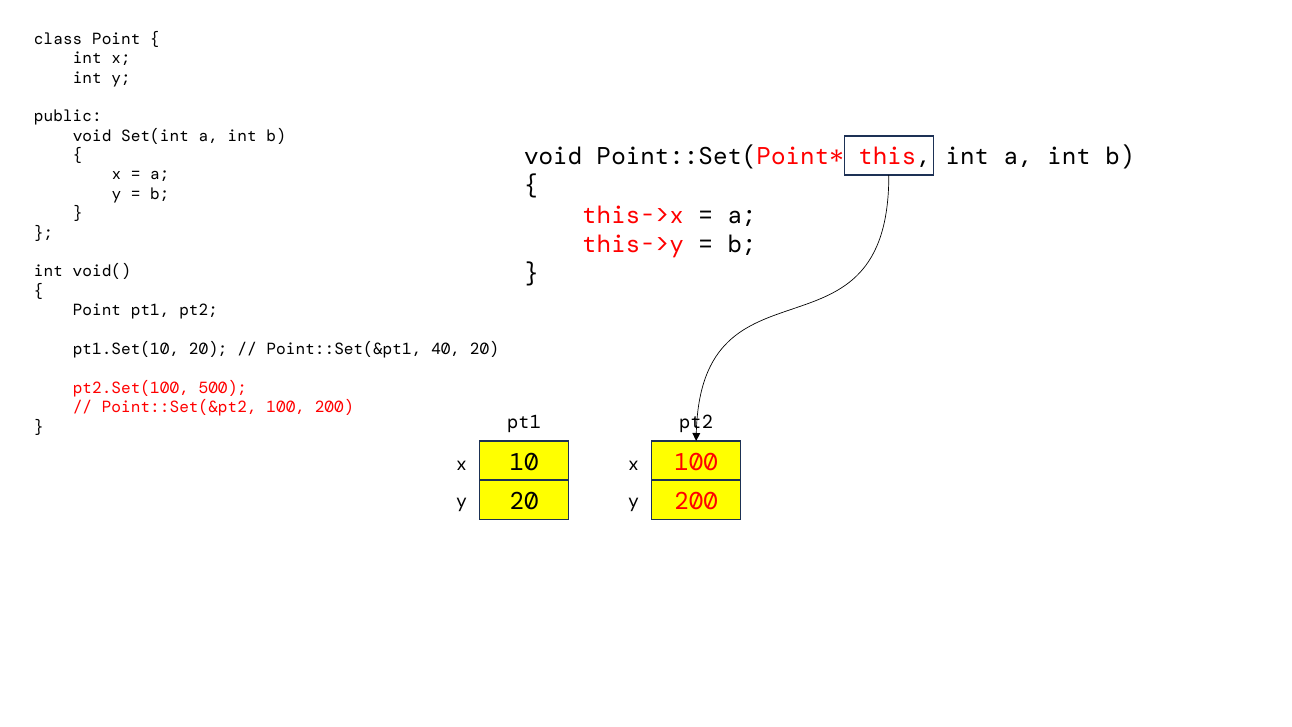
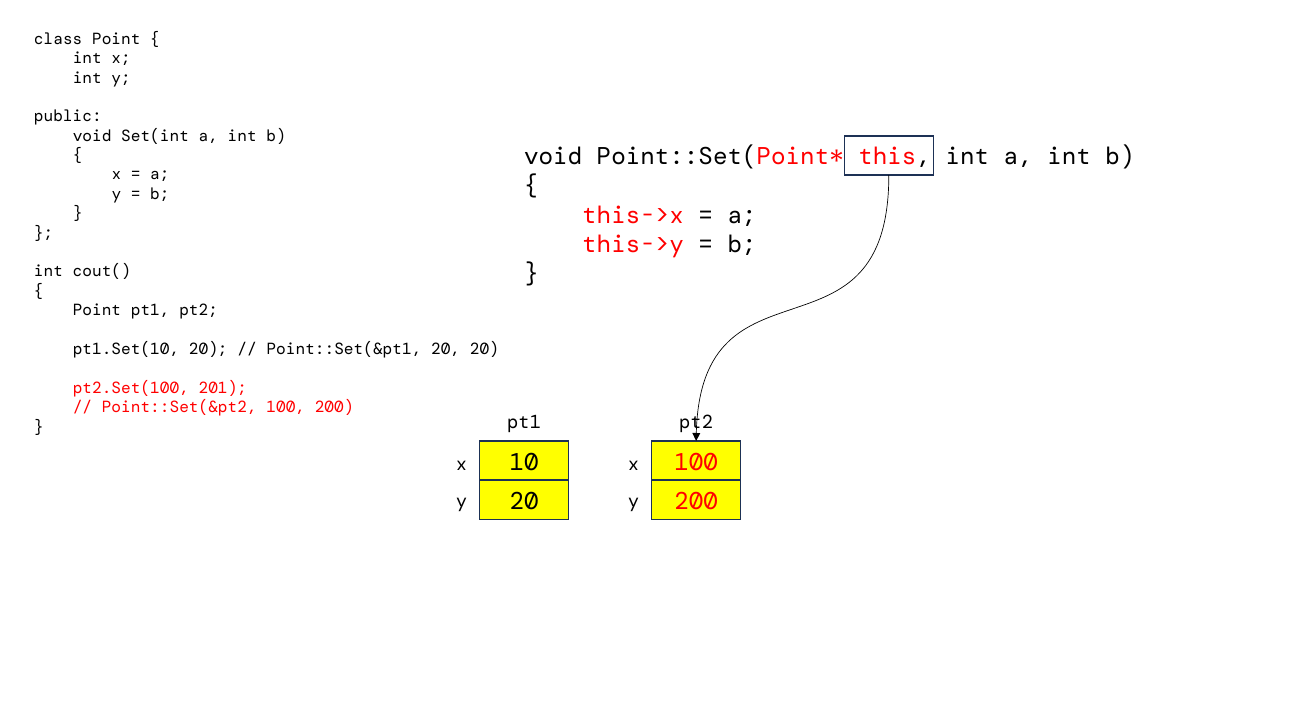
void(: void( -> cout(
Point::Set(&pt1 40: 40 -> 20
500: 500 -> 201
